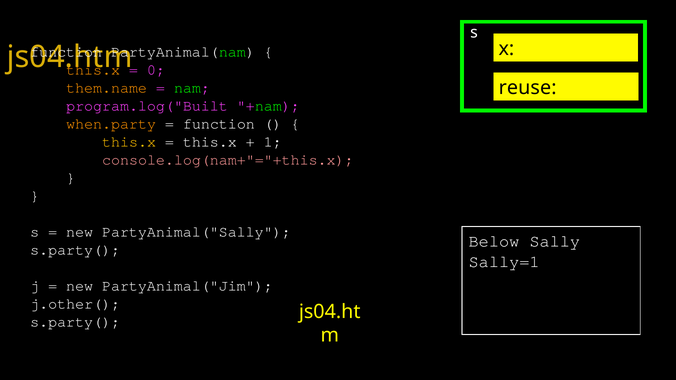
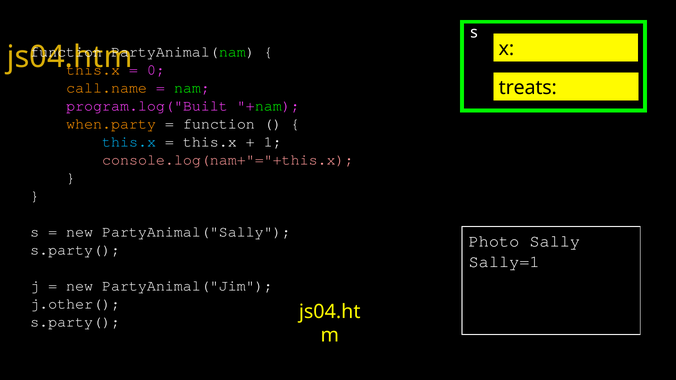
them.name: them.name -> call.name
reuse: reuse -> treats
this.x at (129, 142) colour: yellow -> light blue
Below: Below -> Photo
